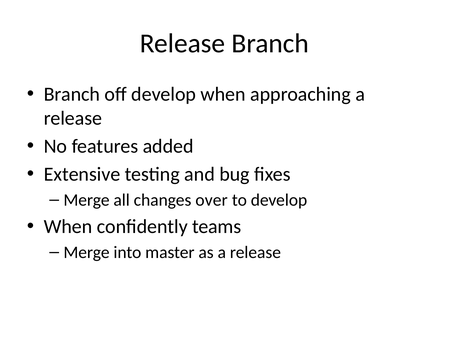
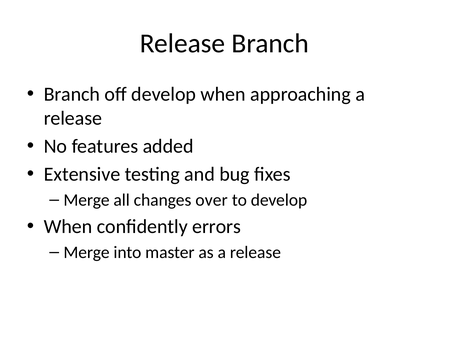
teams: teams -> errors
